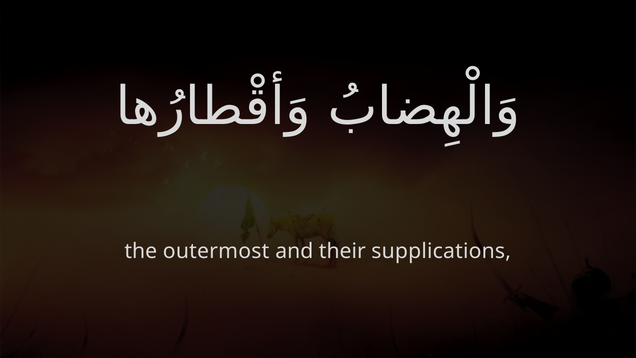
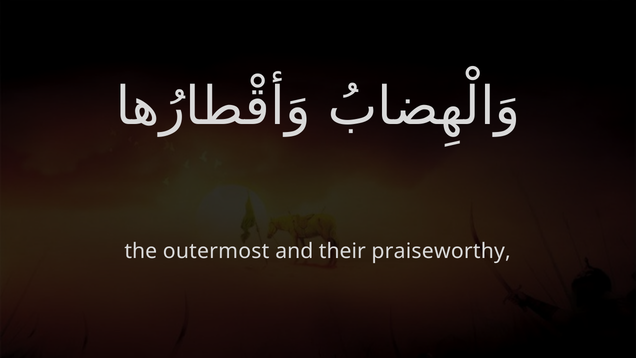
supplications: supplications -> praiseworthy
